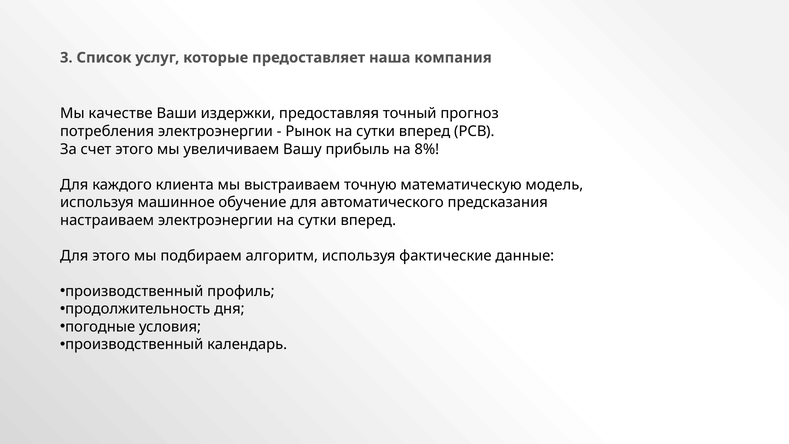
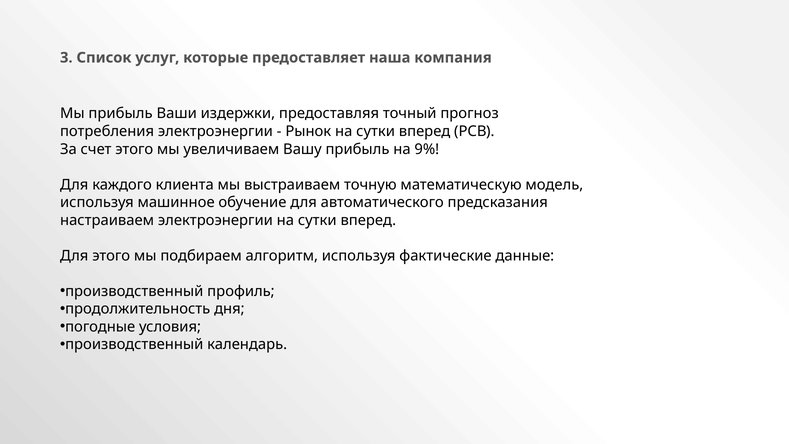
Мы качестве: качестве -> прибыль
8%: 8% -> 9%
